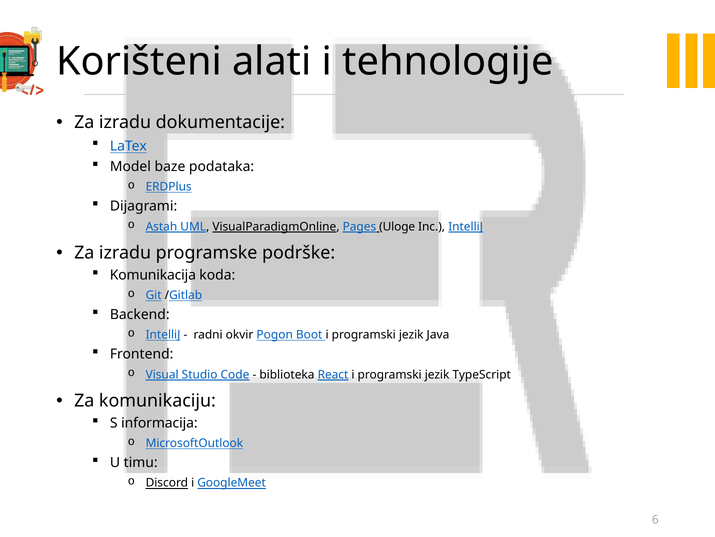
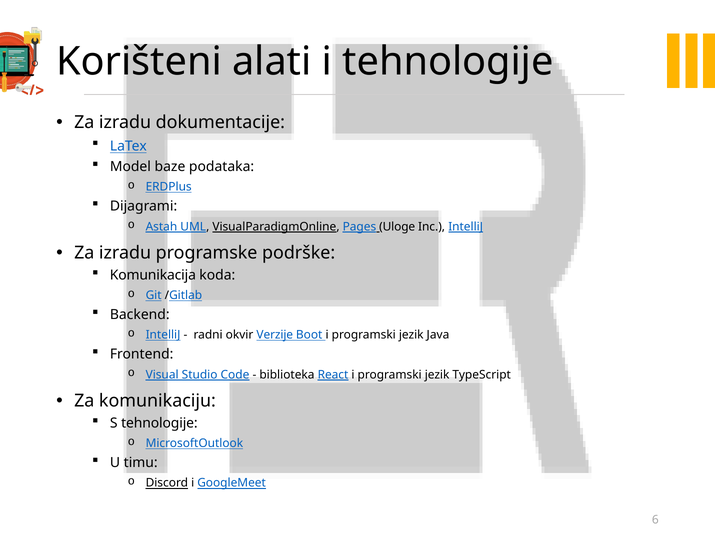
Pogon: Pogon -> Verzije
S informacija: informacija -> tehnologije
